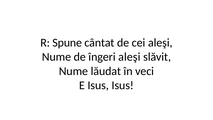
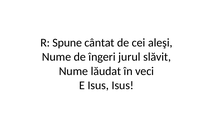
îngeri aleşi: aleşi -> jurul
